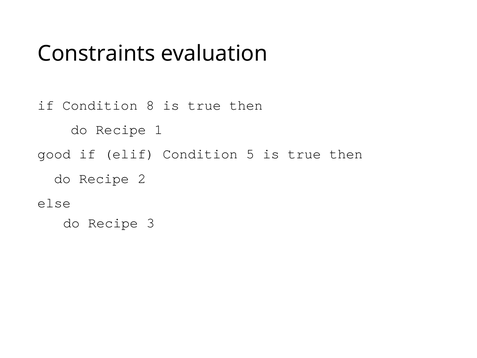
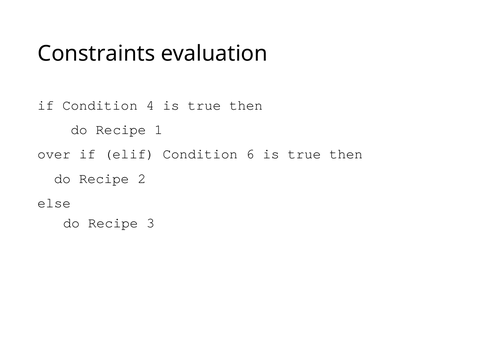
8: 8 -> 4
good: good -> over
5: 5 -> 6
